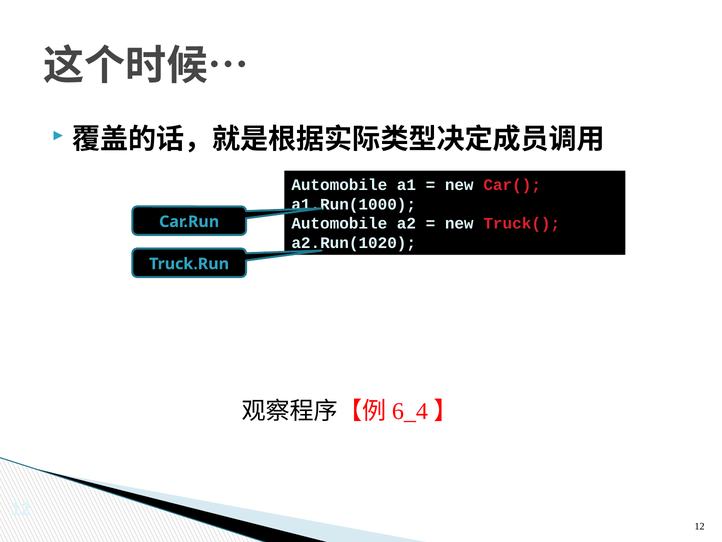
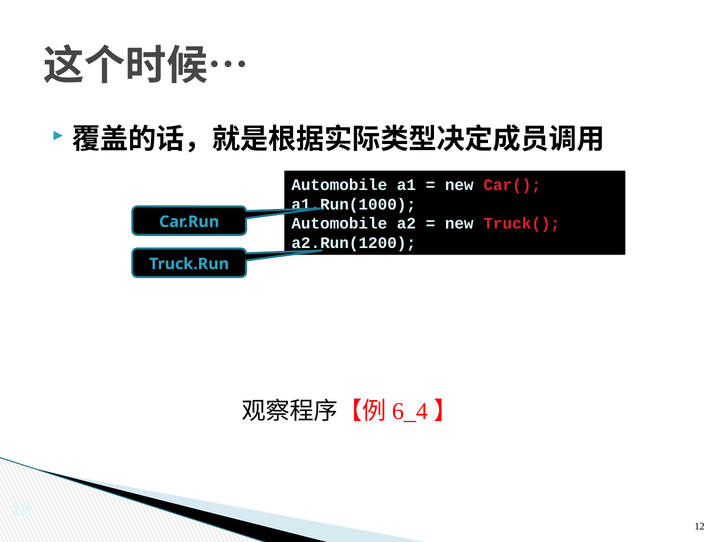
a2.Run(1020: a2.Run(1020 -> a2.Run(1200
